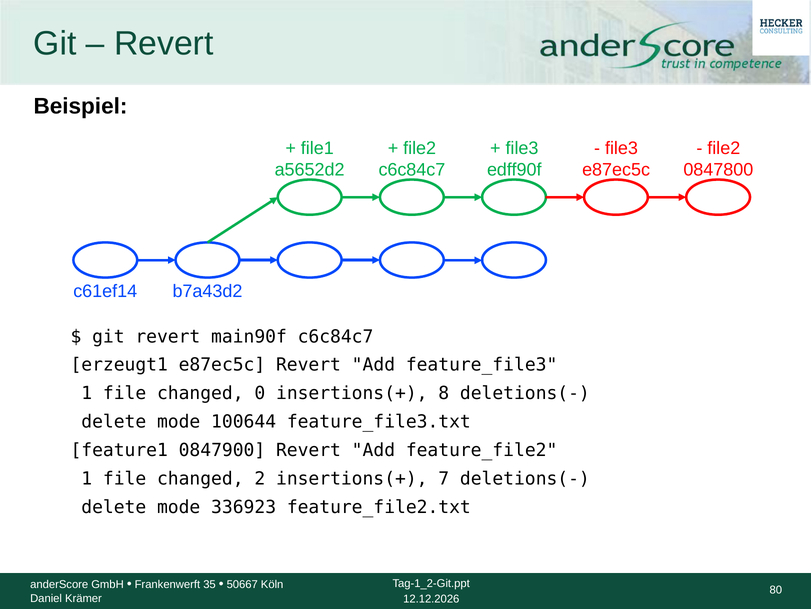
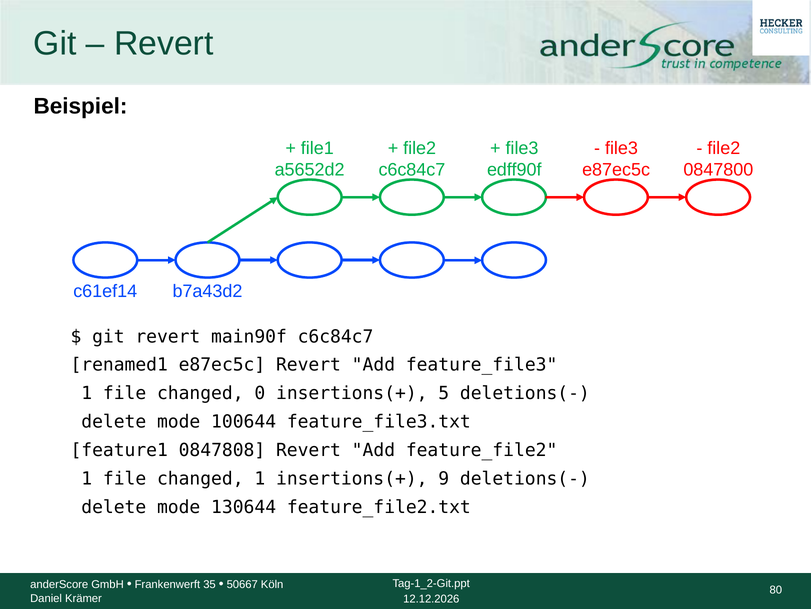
erzeugt1: erzeugt1 -> renamed1
8: 8 -> 5
0847900: 0847900 -> 0847808
changed 2: 2 -> 1
7: 7 -> 9
336923: 336923 -> 130644
